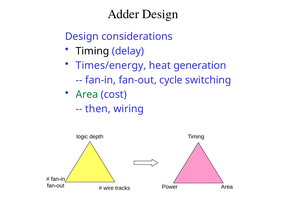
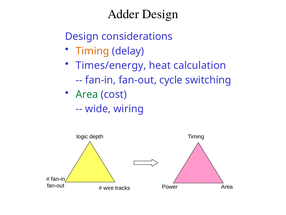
Timing at (93, 51) colour: black -> orange
generation: generation -> calculation
then: then -> wide
